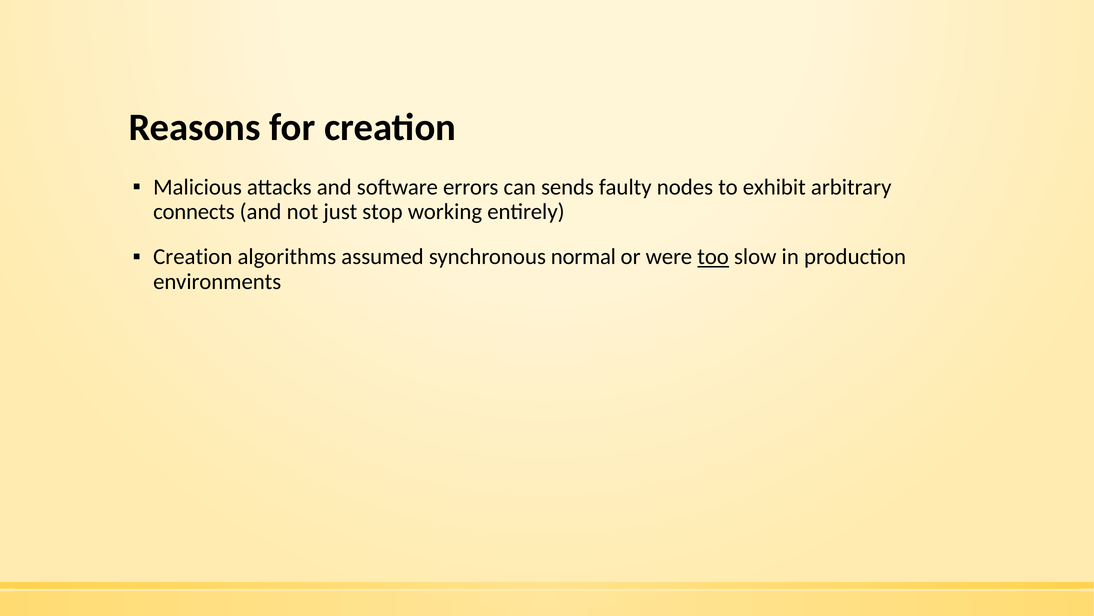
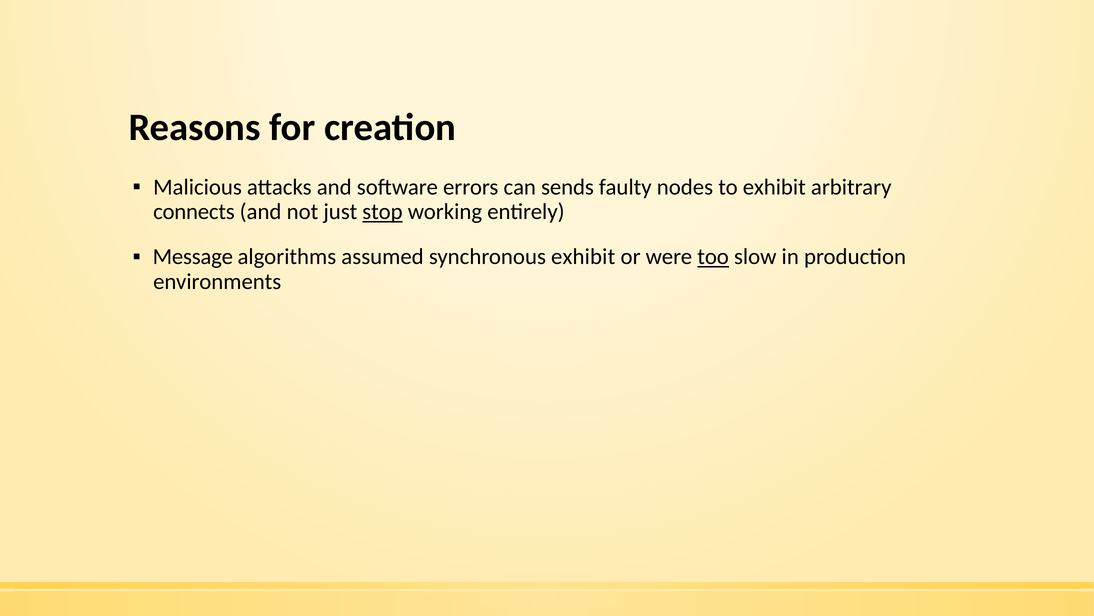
stop underline: none -> present
Creation at (193, 257): Creation -> Message
synchronous normal: normal -> exhibit
